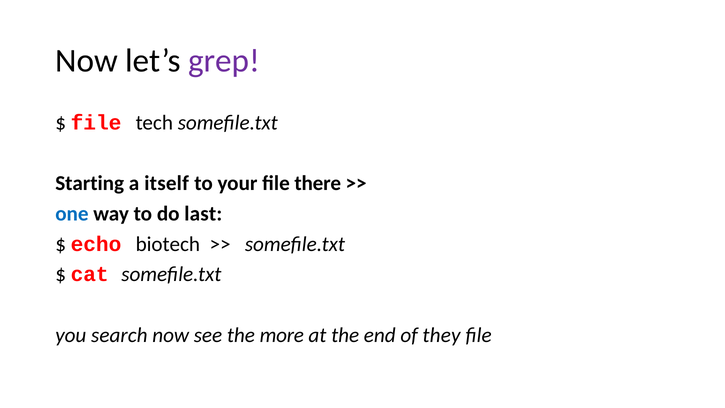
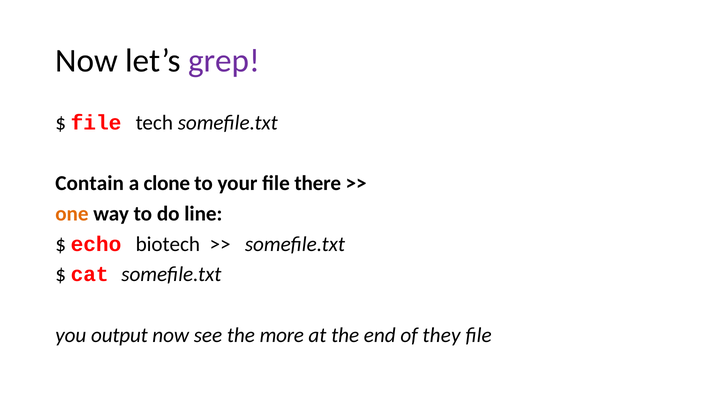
Starting: Starting -> Contain
itself: itself -> clone
one colour: blue -> orange
last: last -> line
search: search -> output
